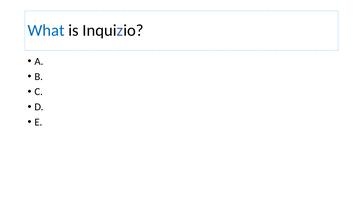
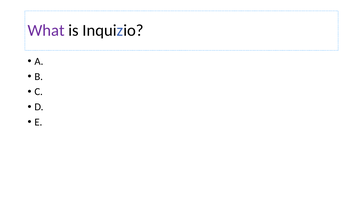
What colour: blue -> purple
